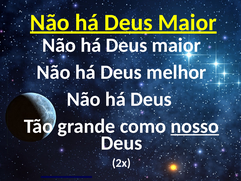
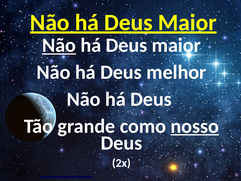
Não at (59, 45) underline: none -> present
